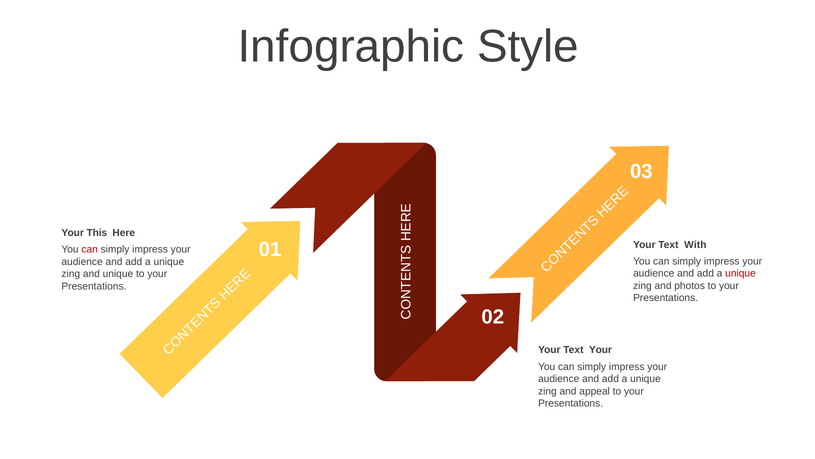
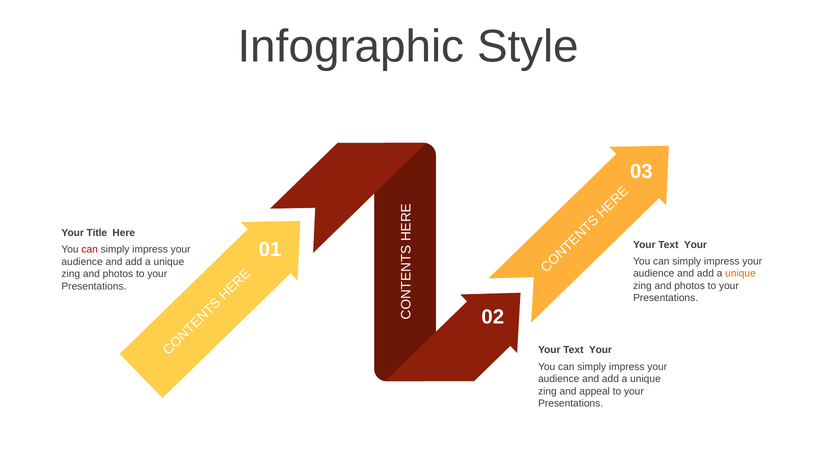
This: This -> Title
With at (695, 244): With -> Your
unique at (741, 273) colour: red -> orange
unique at (118, 274): unique -> photos
